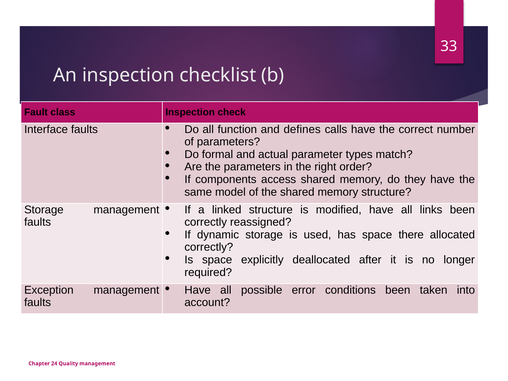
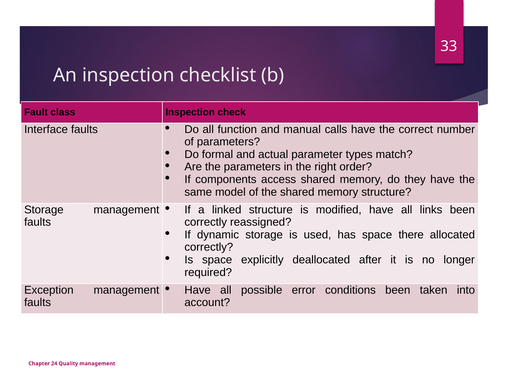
defines: defines -> manual
